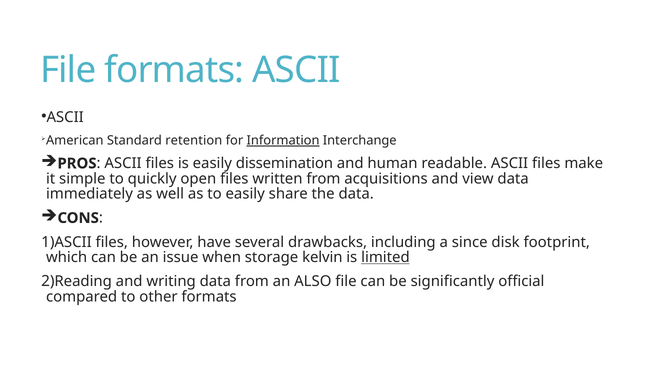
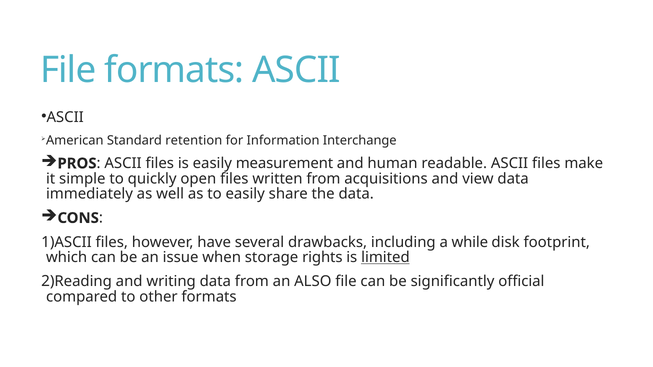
Information underline: present -> none
dissemination: dissemination -> measurement
since: since -> while
kelvin: kelvin -> rights
